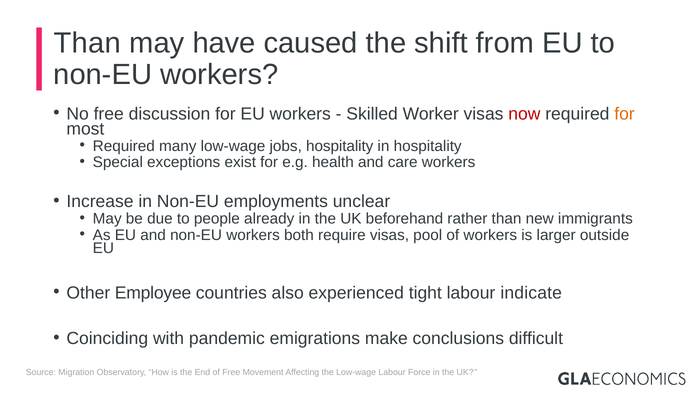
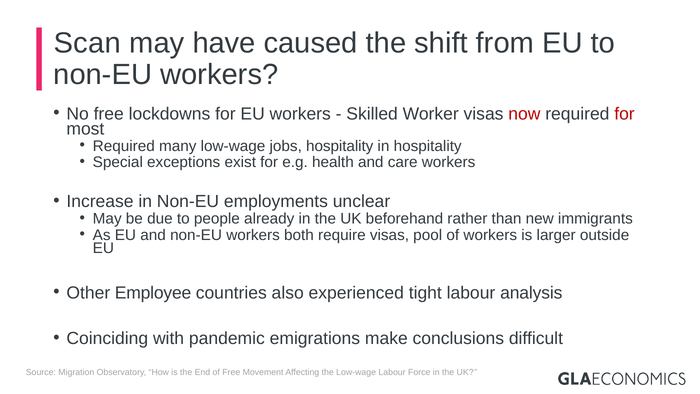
Than at (87, 43): Than -> Scan
discussion: discussion -> lockdowns
for at (625, 114) colour: orange -> red
indicate: indicate -> analysis
